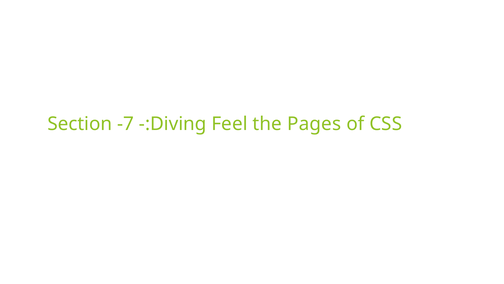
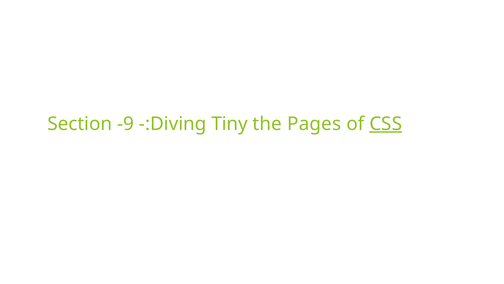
-7: -7 -> -9
Feel: Feel -> Tiny
CSS underline: none -> present
